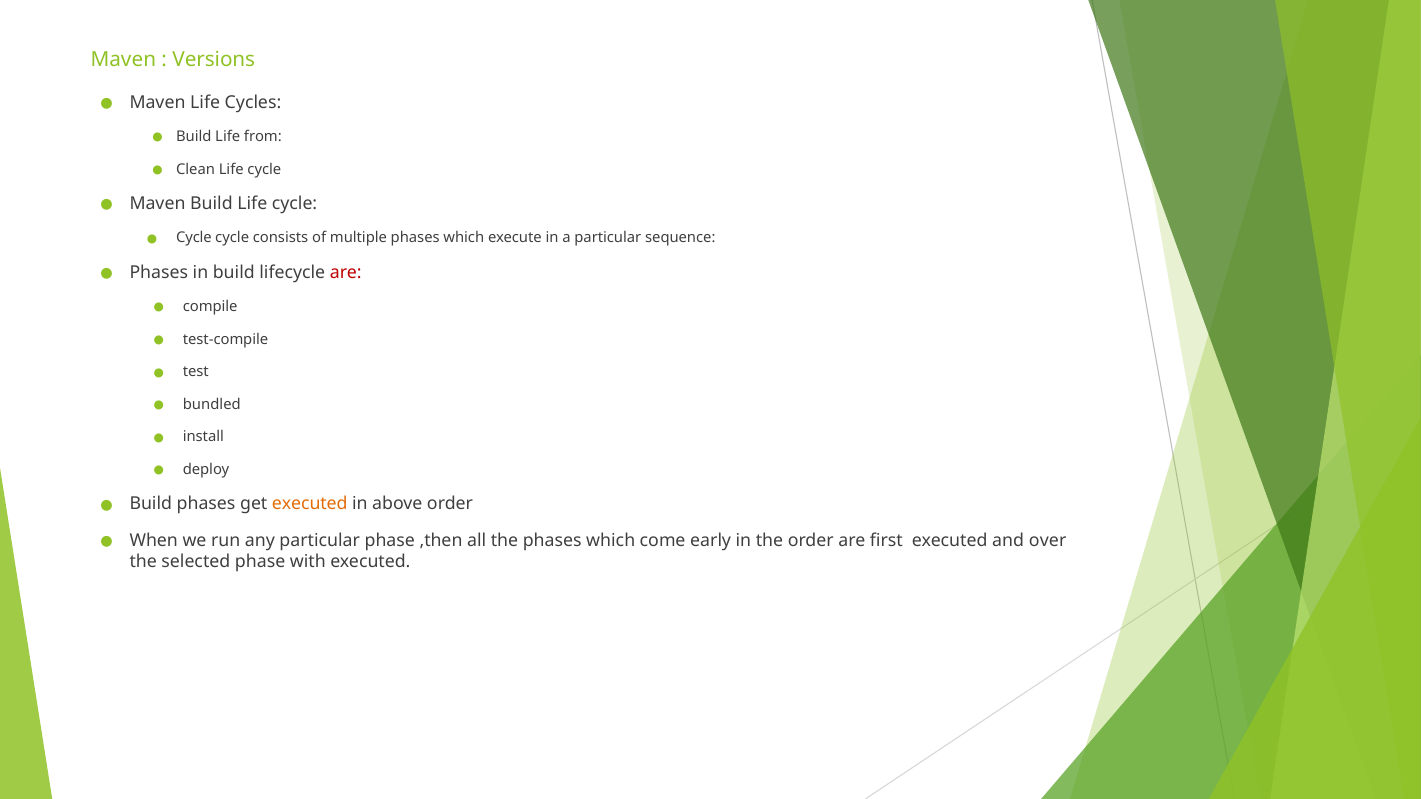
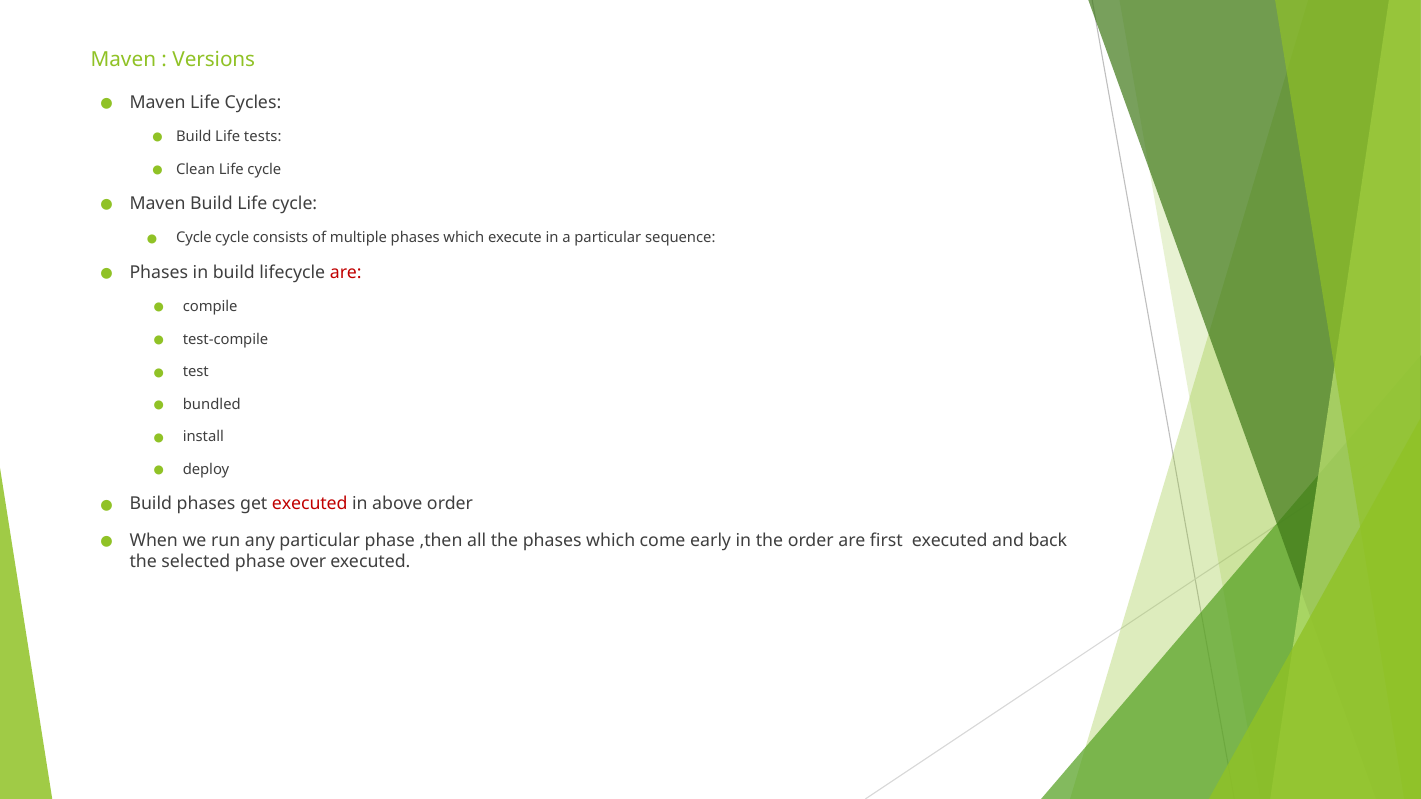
from: from -> tests
executed at (310, 504) colour: orange -> red
over: over -> back
with: with -> over
